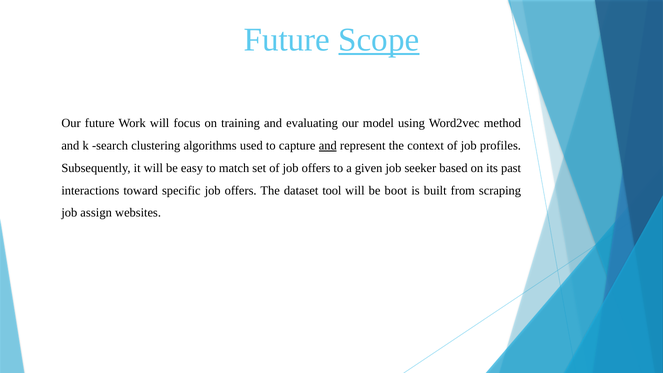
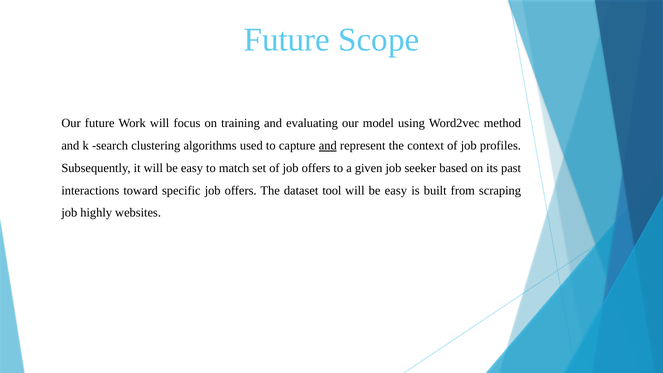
Scope underline: present -> none
boot at (396, 190): boot -> easy
assign: assign -> highly
